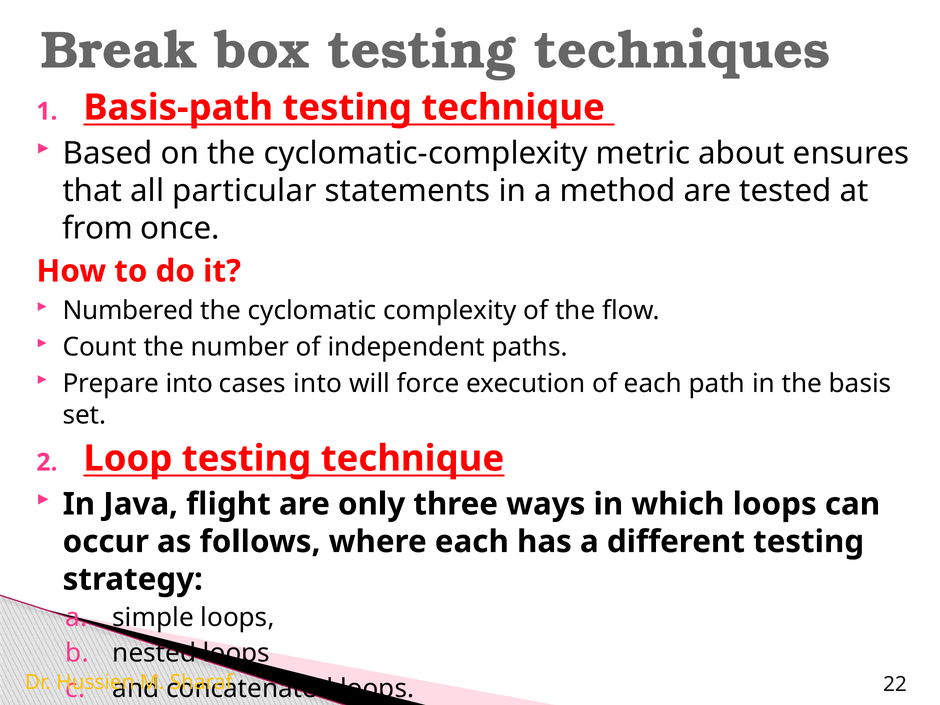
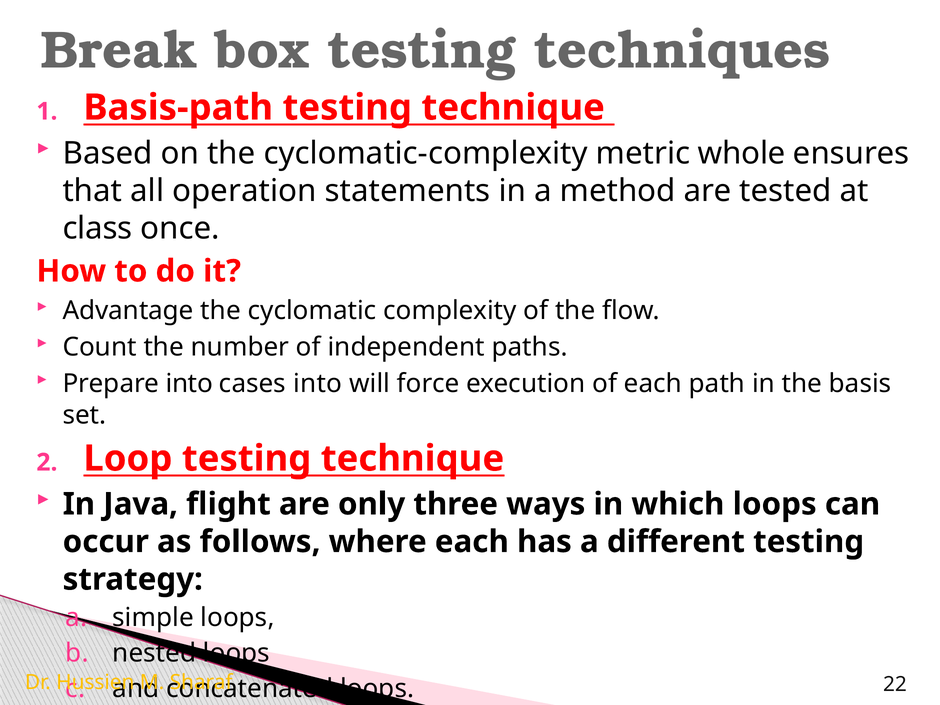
about: about -> whole
particular: particular -> operation
from: from -> class
Numbered: Numbered -> Advantage
